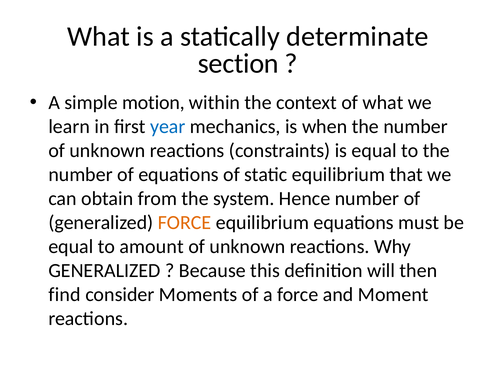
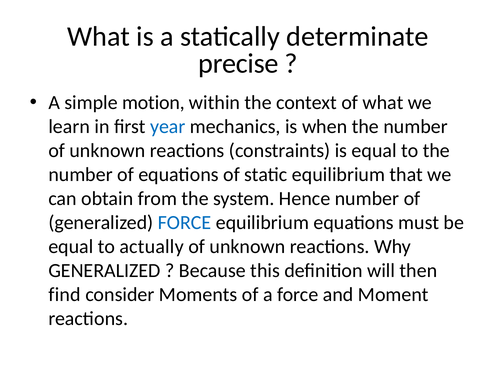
section: section -> precise
FORCE at (185, 223) colour: orange -> blue
amount: amount -> actually
